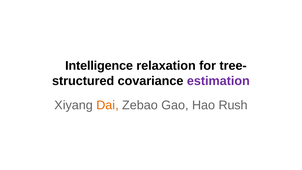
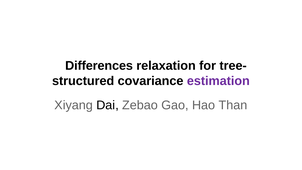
Intelligence: Intelligence -> Differences
Dai colour: orange -> black
Rush: Rush -> Than
